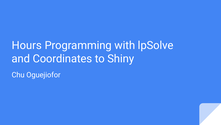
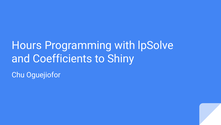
Coordinates: Coordinates -> Coefficients
